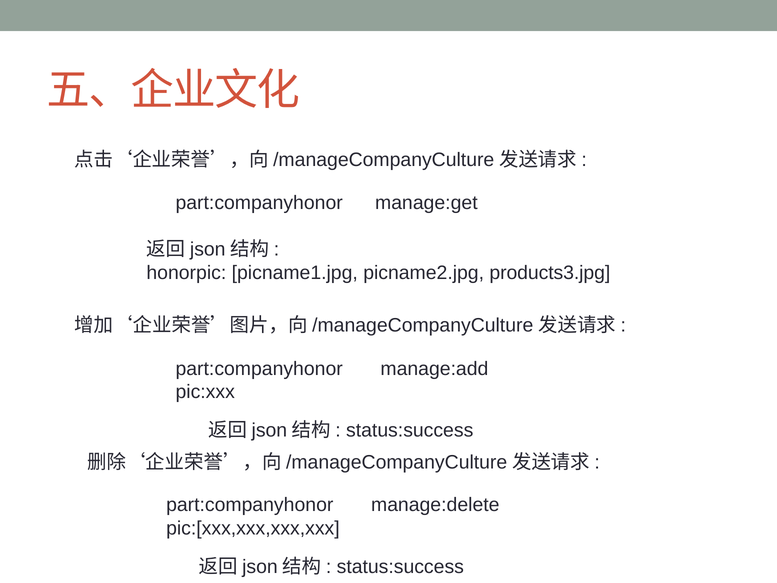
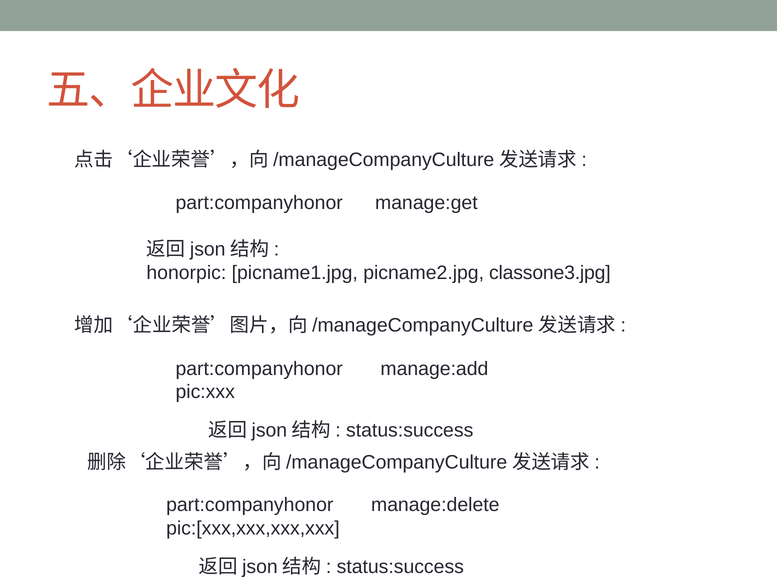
products3.jpg: products3.jpg -> classone3.jpg
